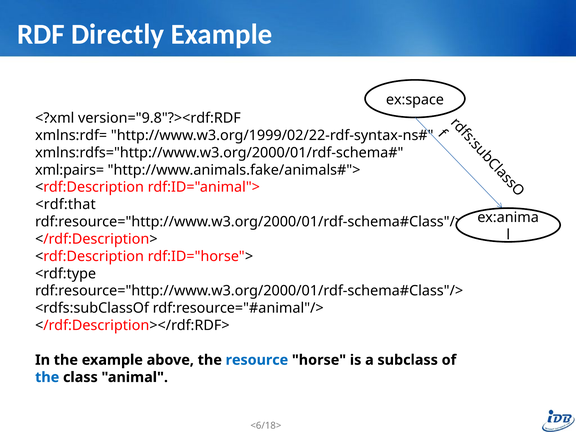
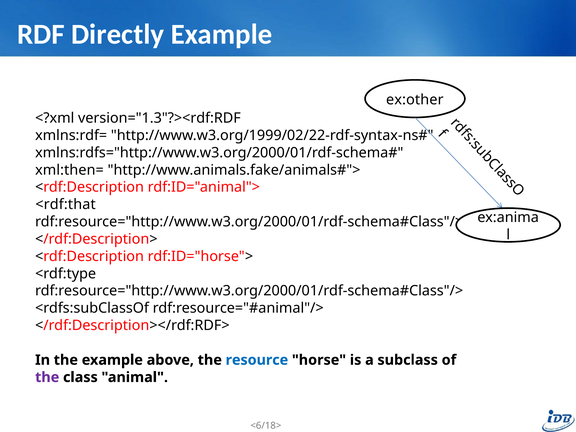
ex:space: ex:space -> ex:other
version="9.8"?><rdf:RDF: version="9.8"?><rdf:RDF -> version="1.3"?><rdf:RDF
xml:pairs=: xml:pairs= -> xml:then=
the at (47, 377) colour: blue -> purple
